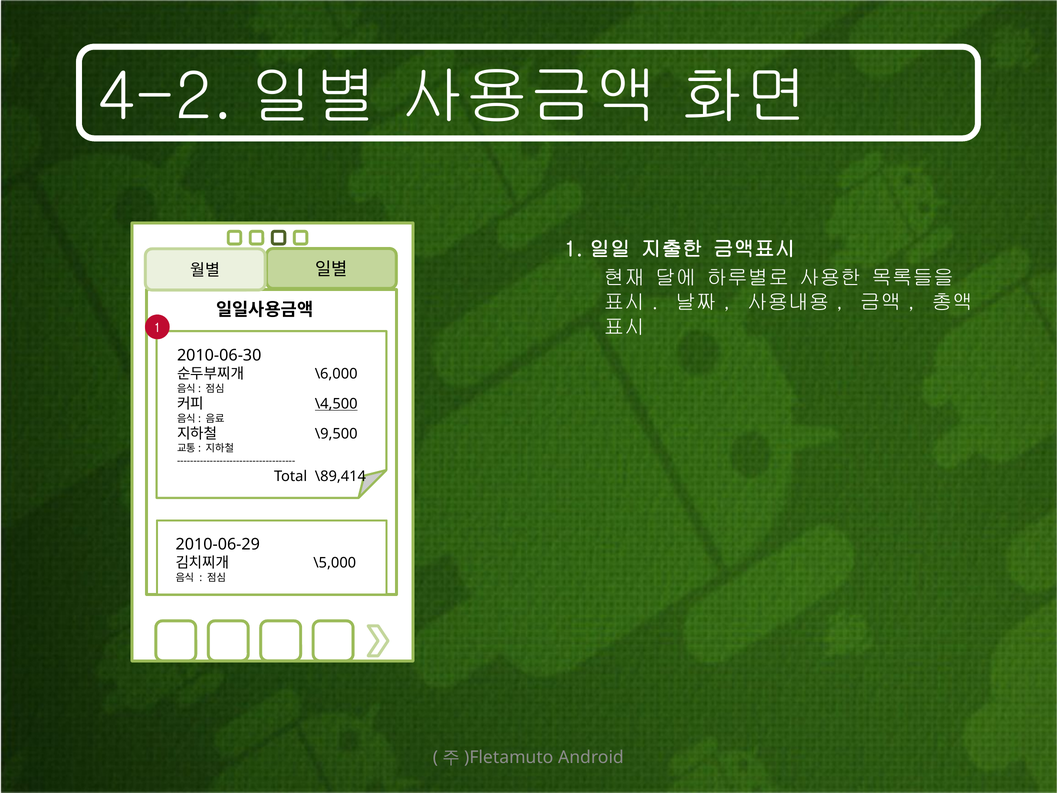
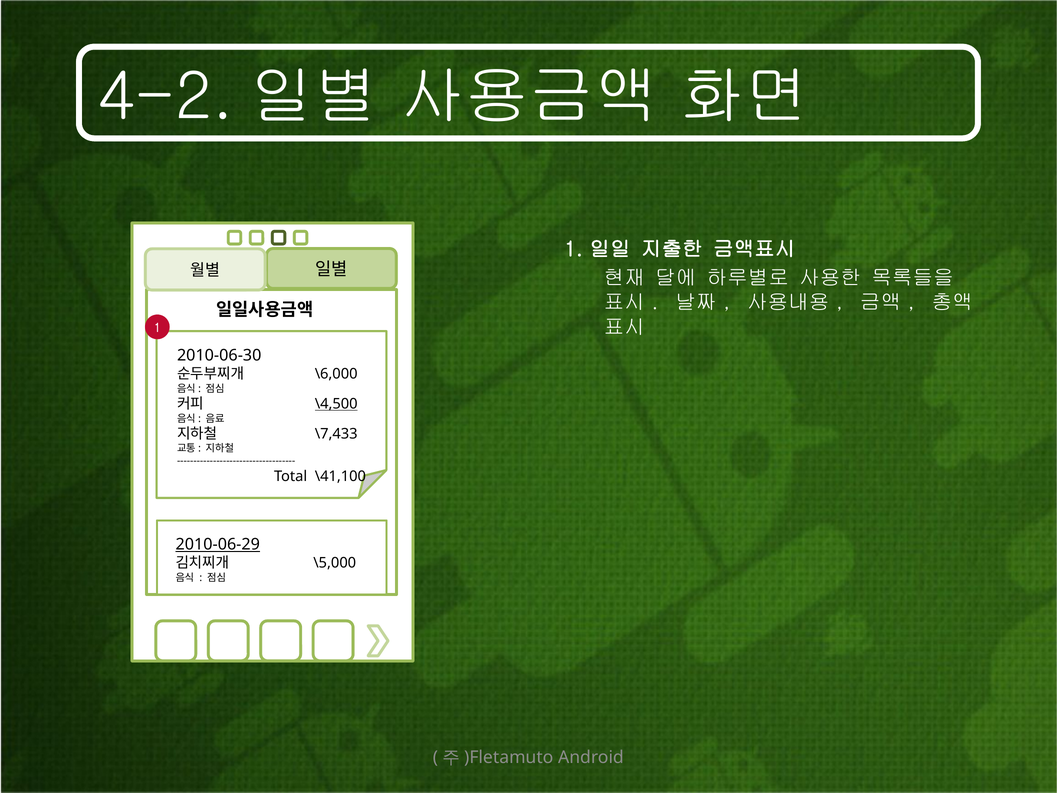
\9,500: \9,500 -> \7,433
\89,414: \89,414 -> \41,100
2010-06-29 underline: none -> present
